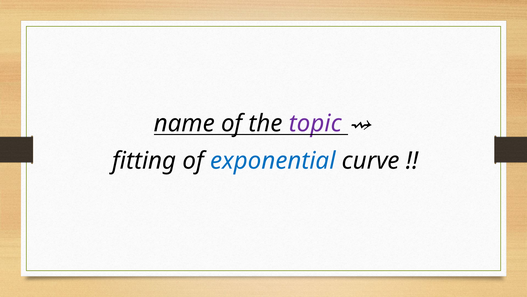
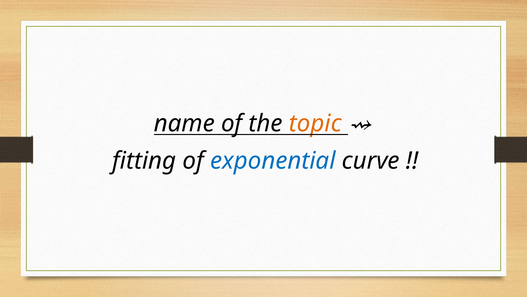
topic colour: purple -> orange
